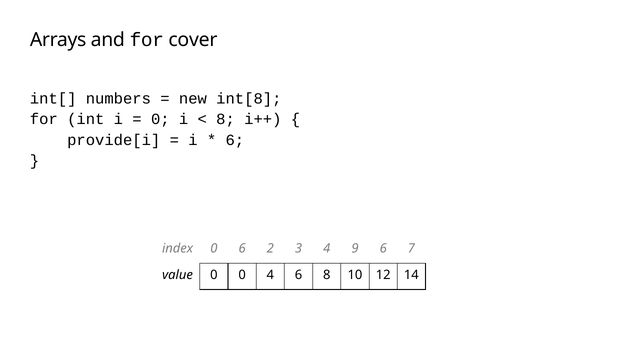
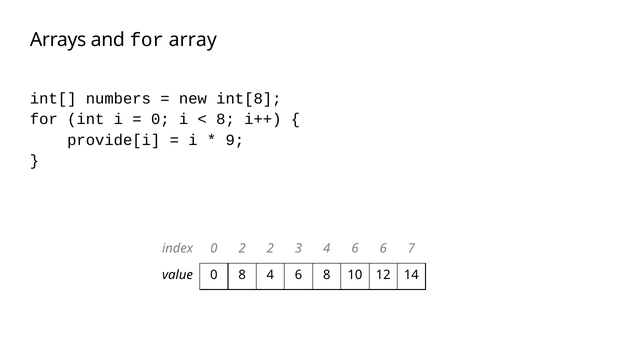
cover: cover -> array
6 at (235, 140): 6 -> 9
0 6: 6 -> 2
3 4 9: 9 -> 6
0 0: 0 -> 8
